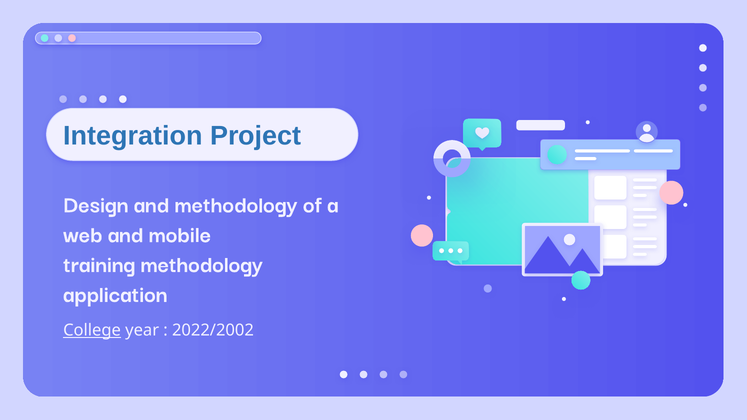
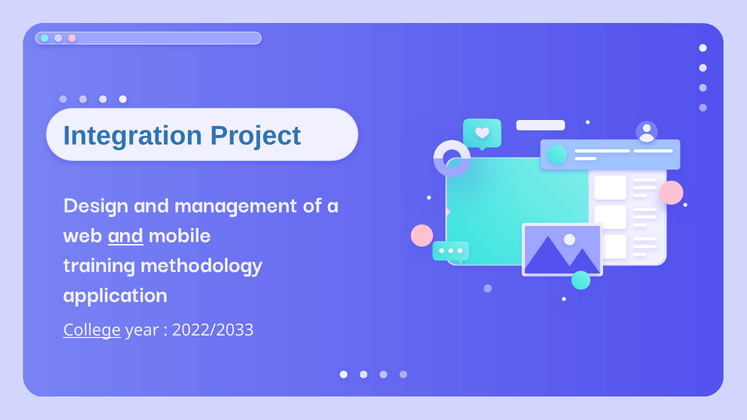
and methodology: methodology -> management
and at (126, 234) underline: none -> present
2022/2002: 2022/2002 -> 2022/2033
